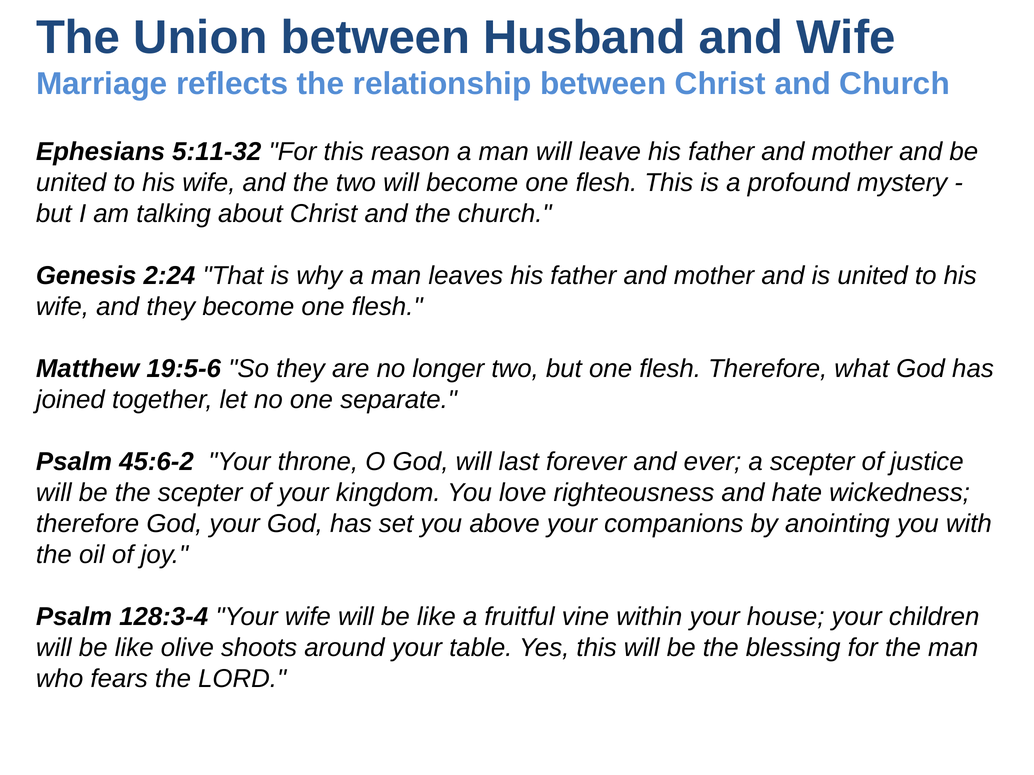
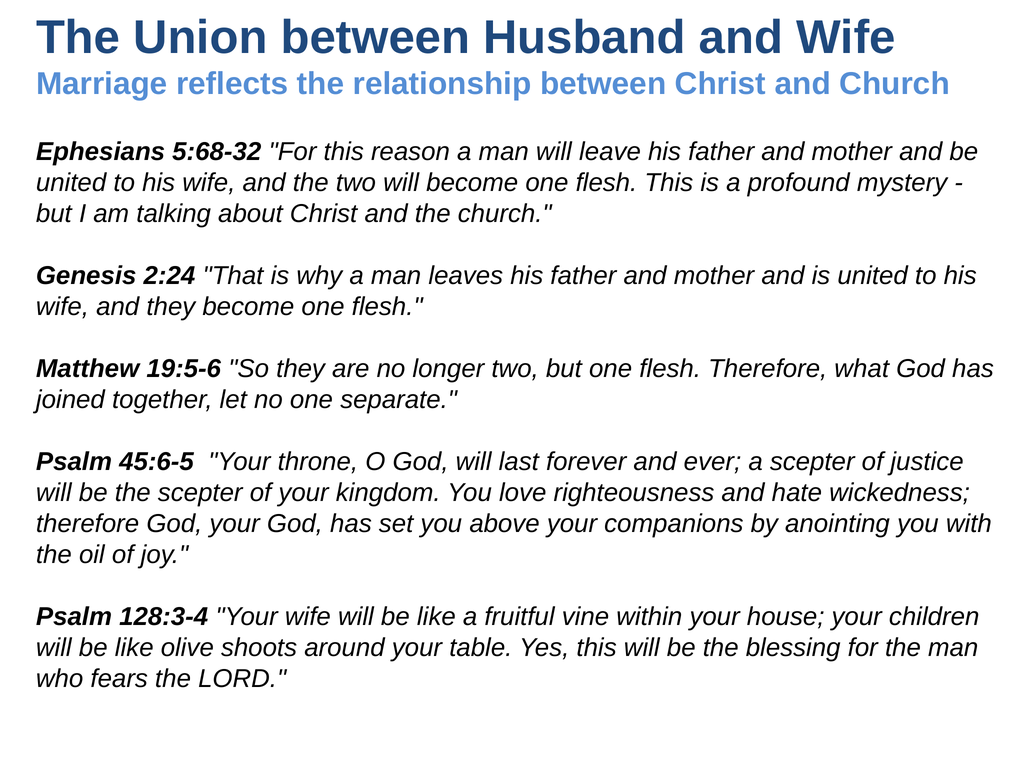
5:11-32: 5:11-32 -> 5:68-32
45:6-2: 45:6-2 -> 45:6-5
